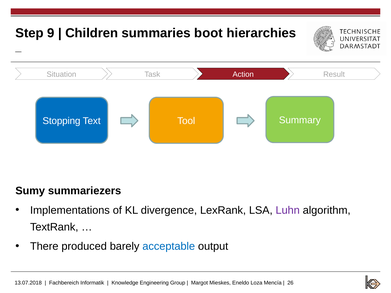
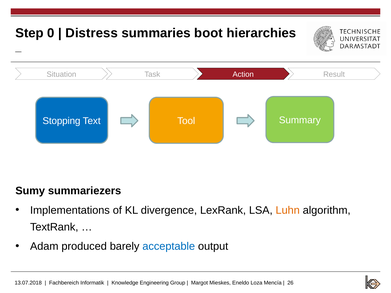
9: 9 -> 0
Children: Children -> Distress
Luhn colour: purple -> orange
There: There -> Adam
